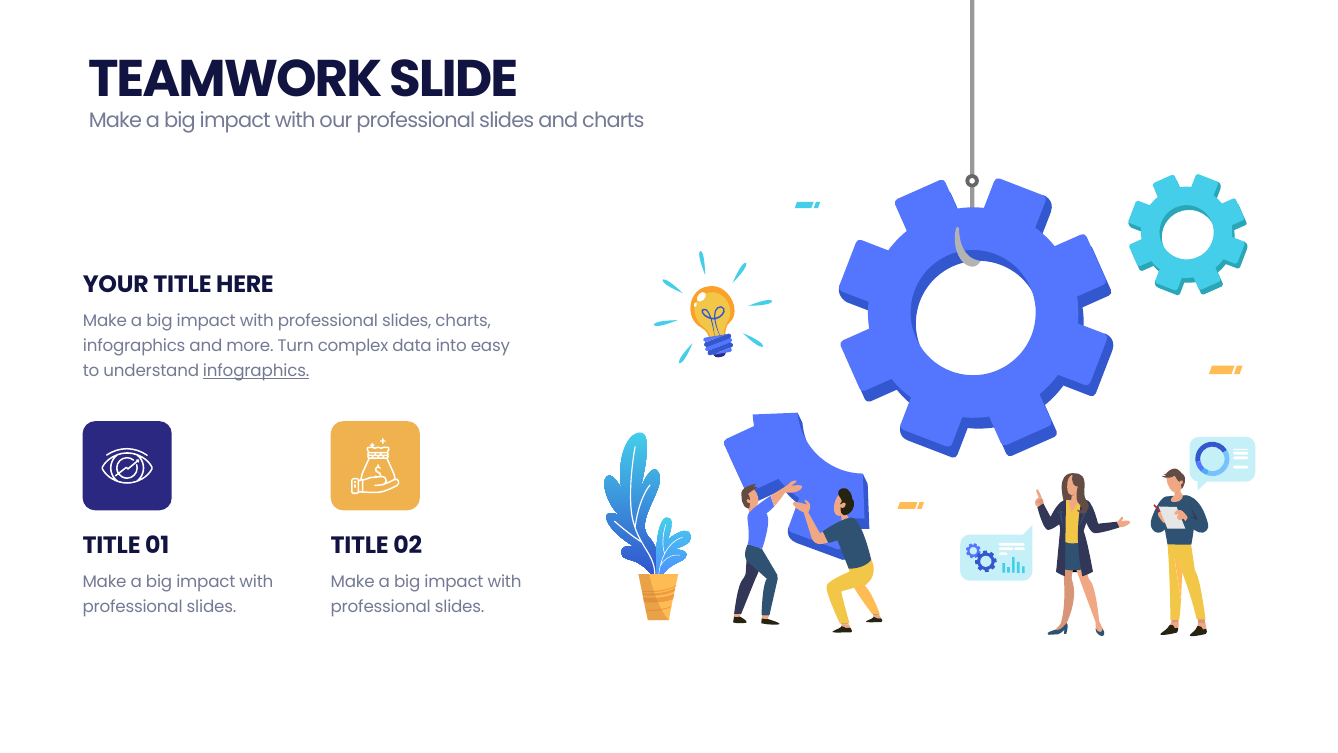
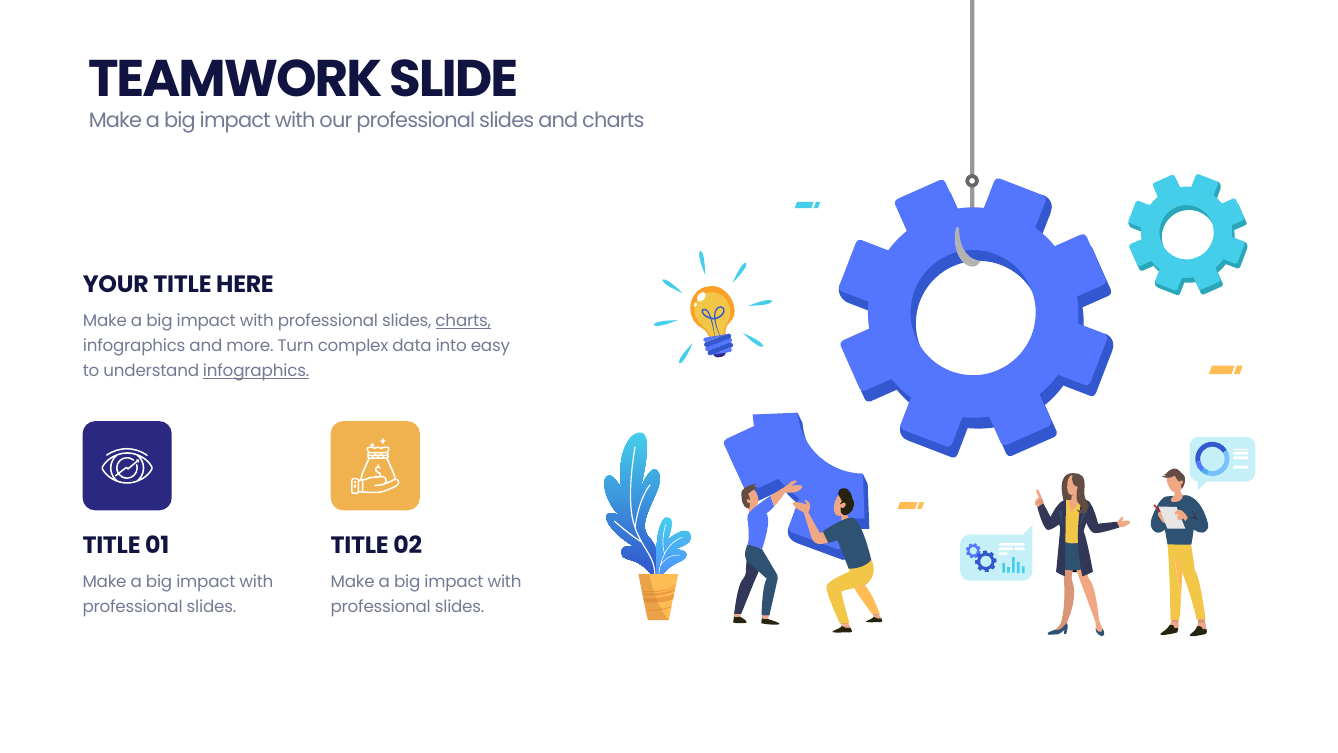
charts at (463, 321) underline: none -> present
